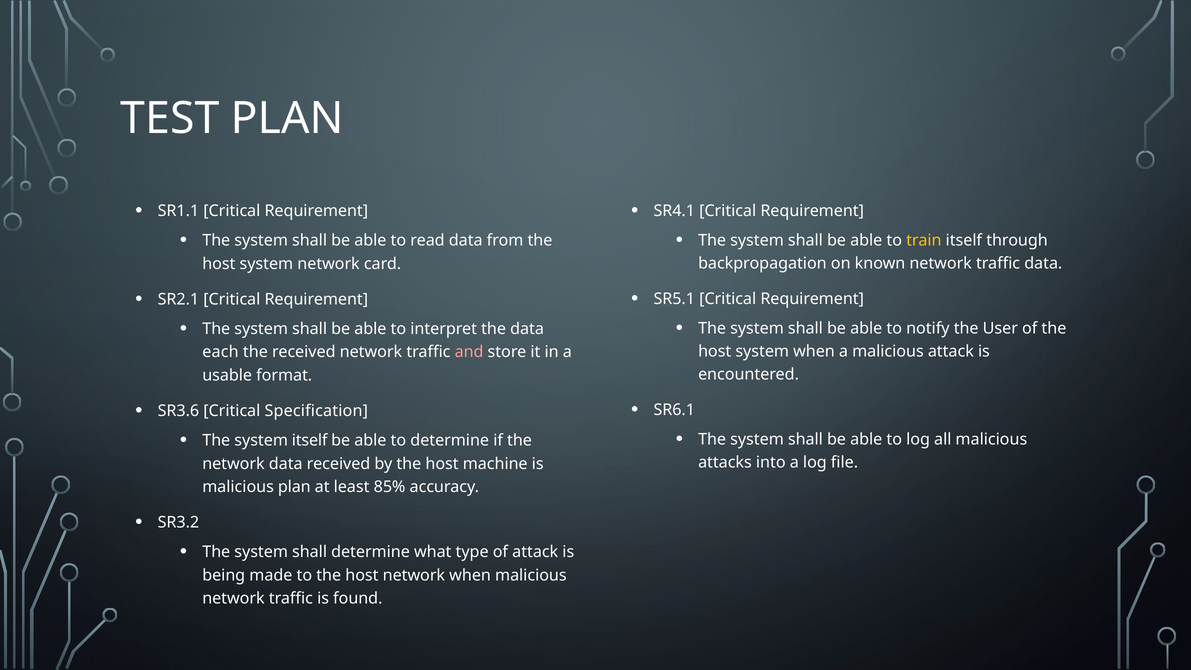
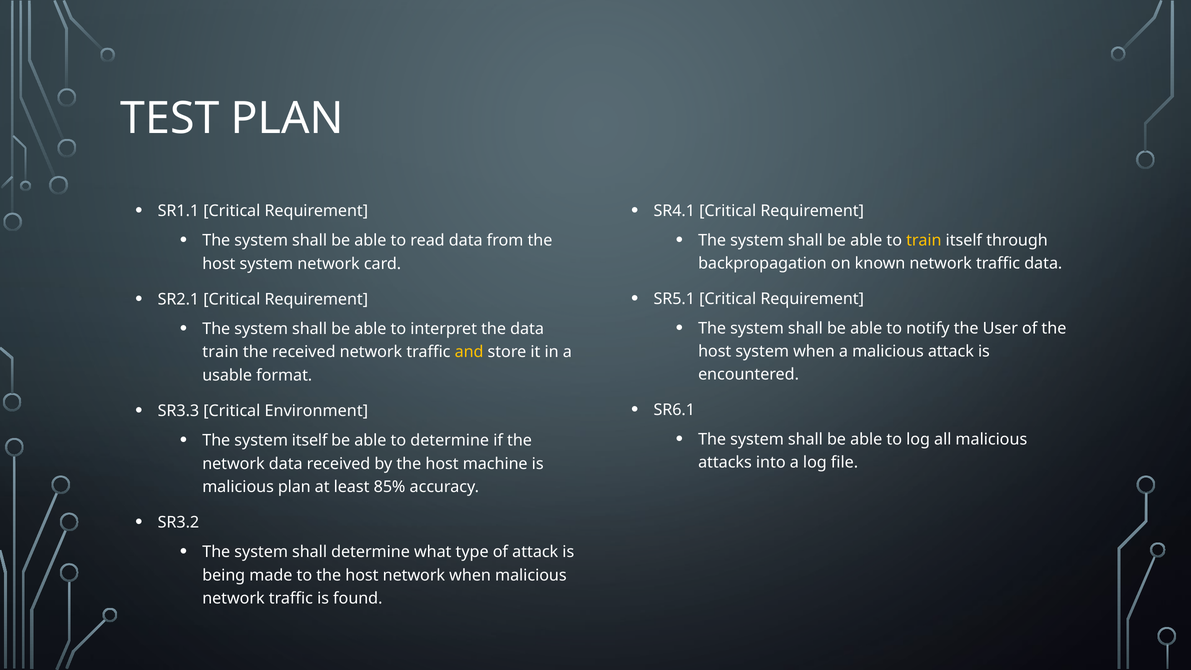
each at (221, 352): each -> train
and colour: pink -> yellow
SR3.6: SR3.6 -> SR3.3
Specification: Specification -> Environment
